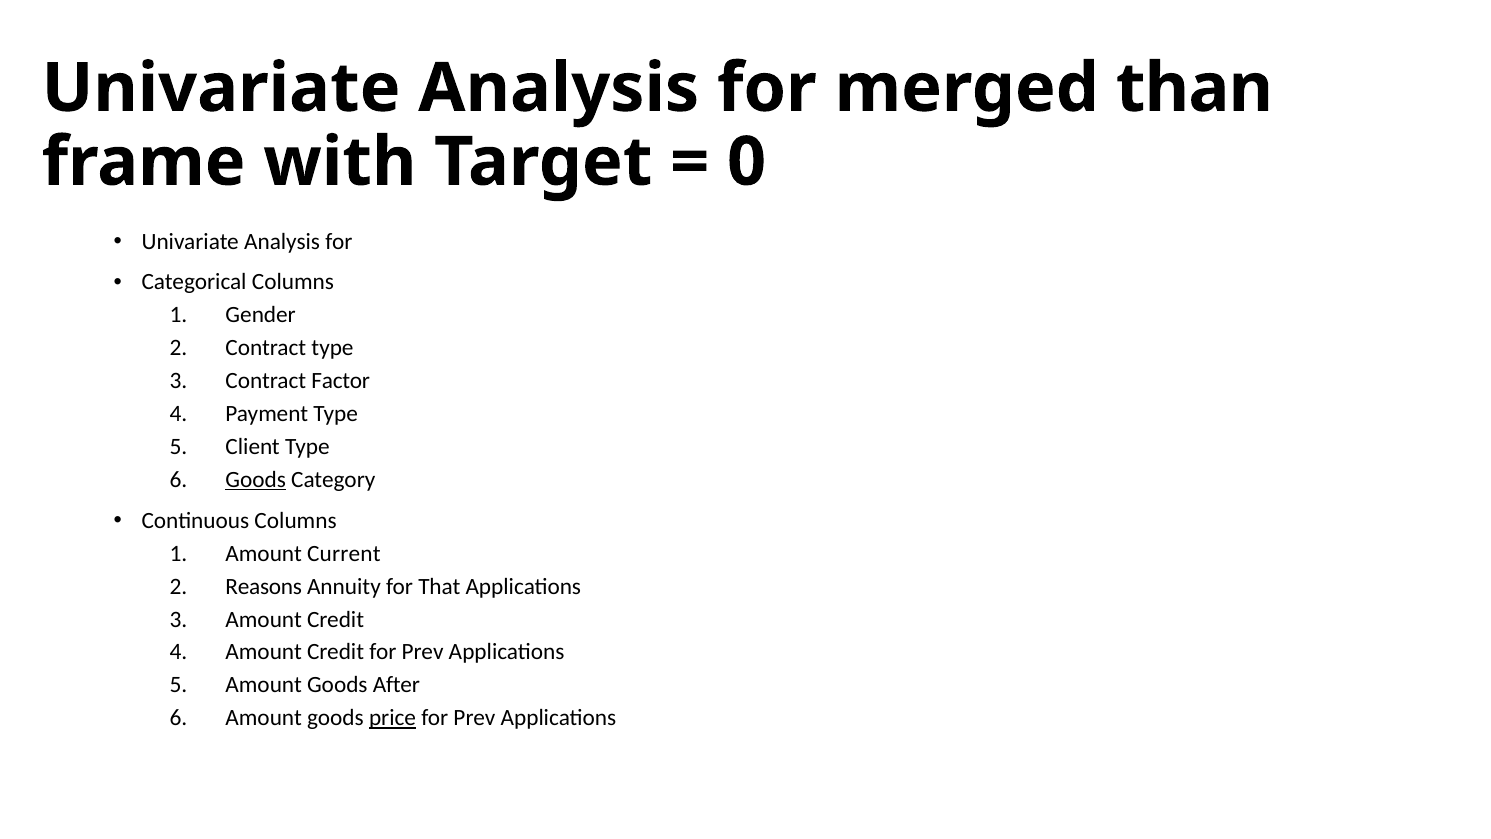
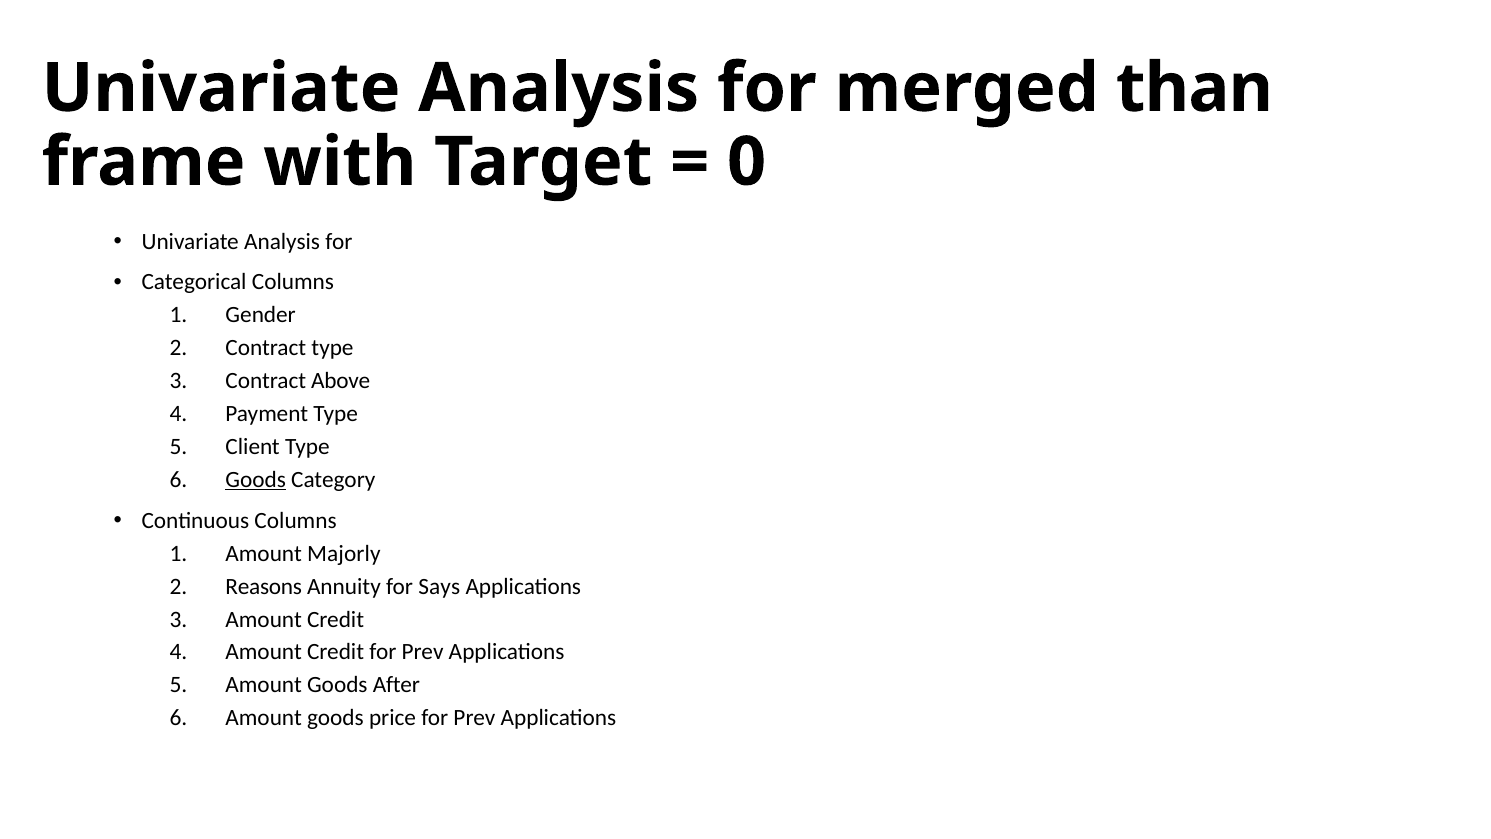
Factor: Factor -> Above
Current: Current -> Majorly
That: That -> Says
price underline: present -> none
